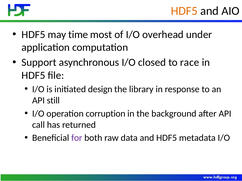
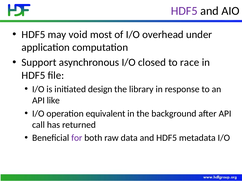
HDF5 at (184, 11) colour: orange -> purple
time: time -> void
still: still -> like
corruption: corruption -> equivalent
